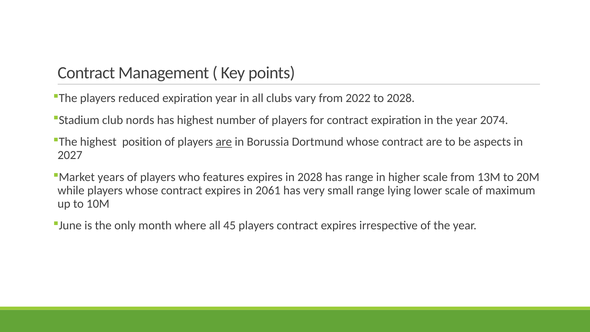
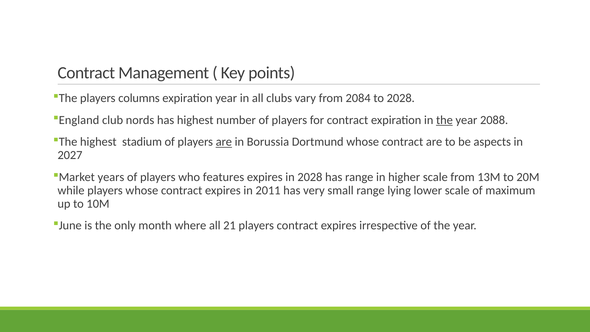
reduced: reduced -> columns
2022: 2022 -> 2084
Stadium: Stadium -> England
the at (444, 120) underline: none -> present
2074: 2074 -> 2088
position: position -> stadium
2061: 2061 -> 2011
45: 45 -> 21
